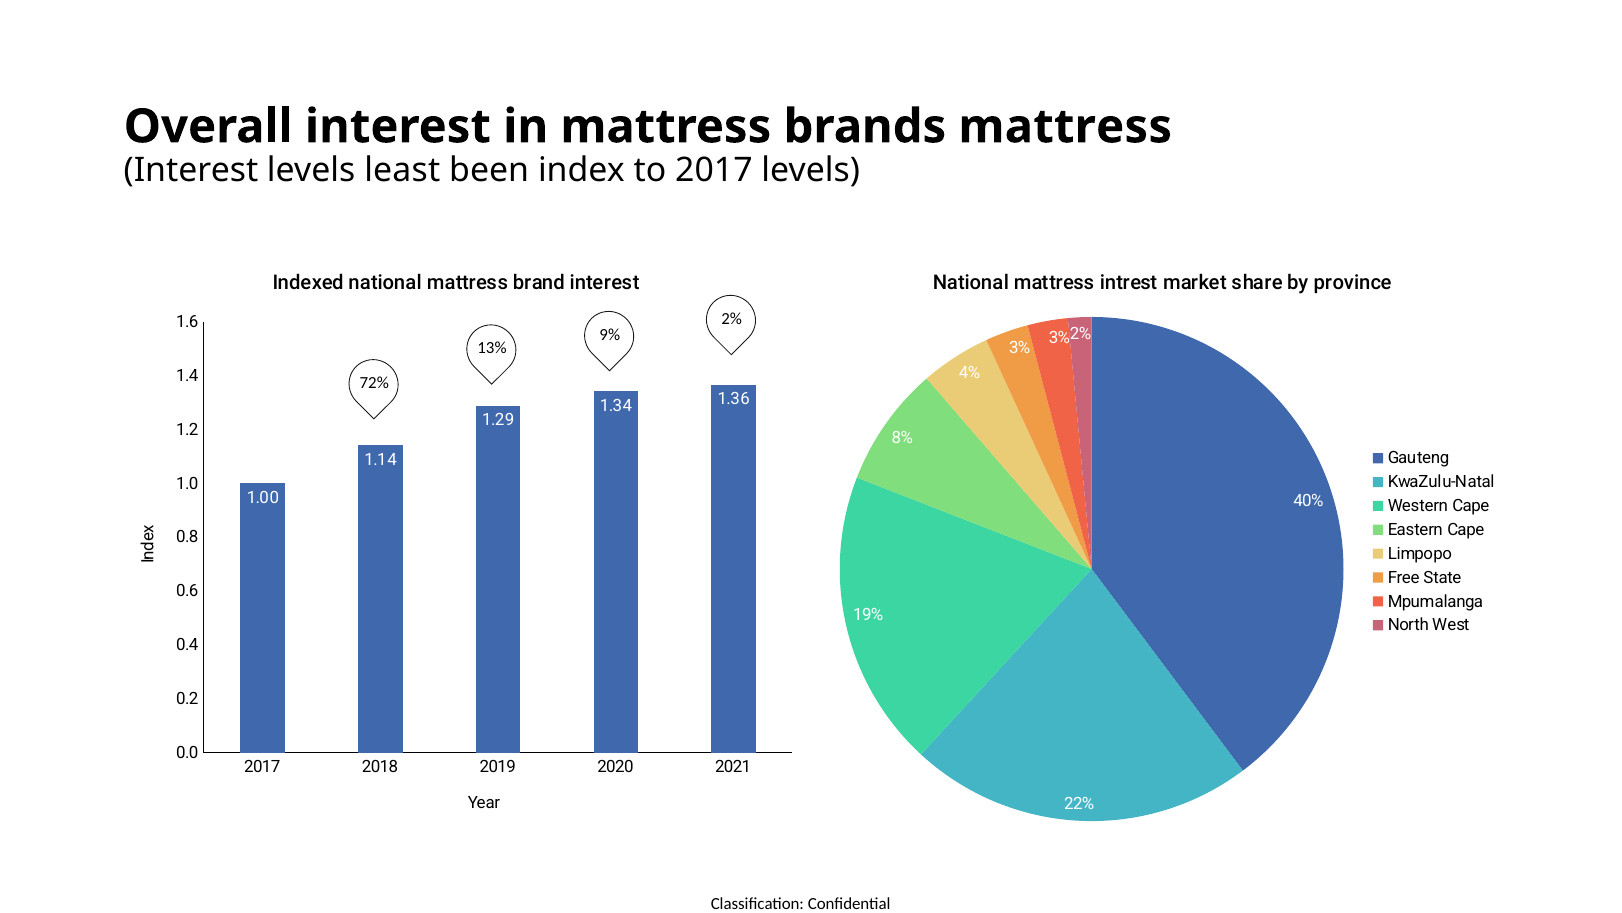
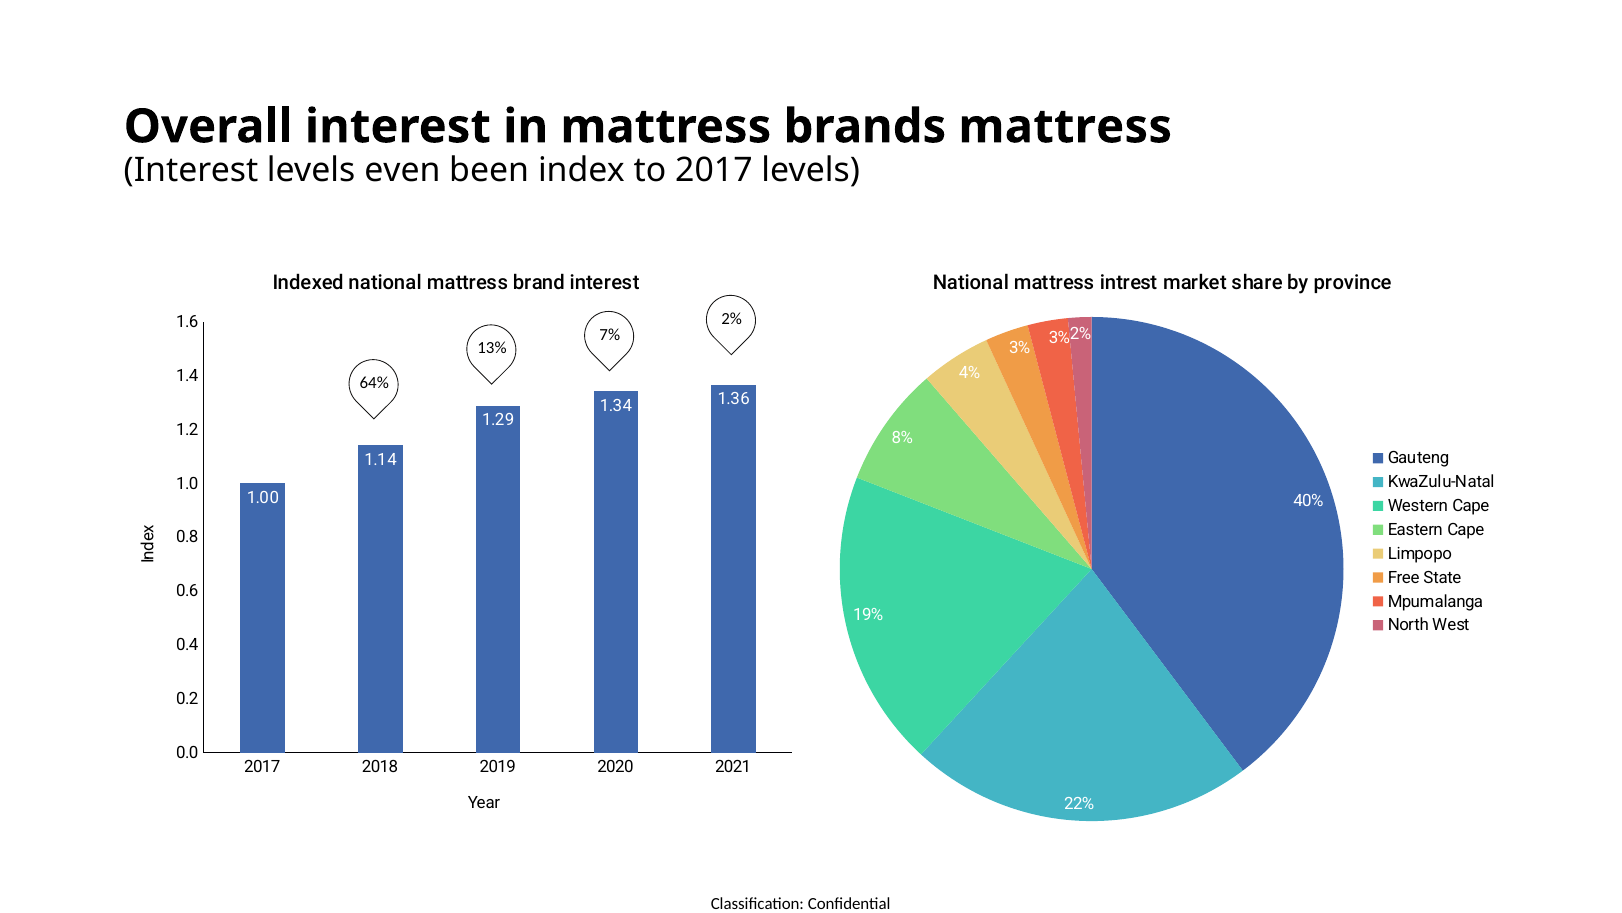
least: least -> even
9%: 9% -> 7%
72%: 72% -> 64%
